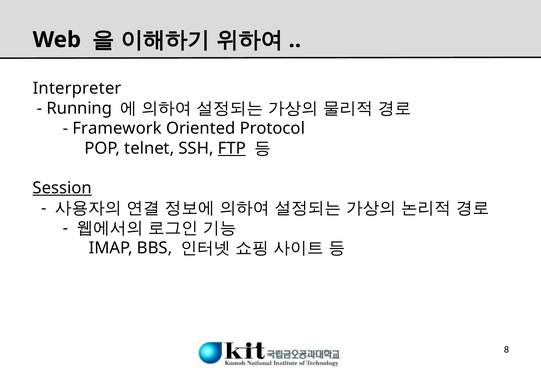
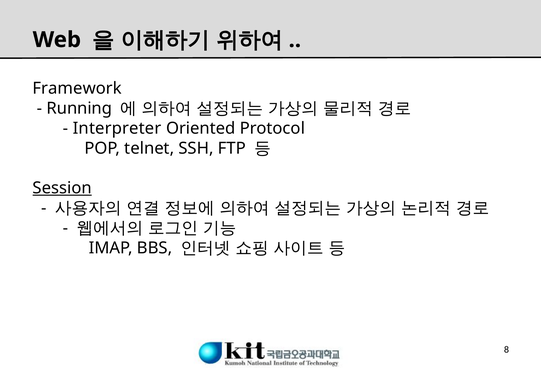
Interpreter: Interpreter -> Framework
Framework: Framework -> Interpreter
FTP underline: present -> none
